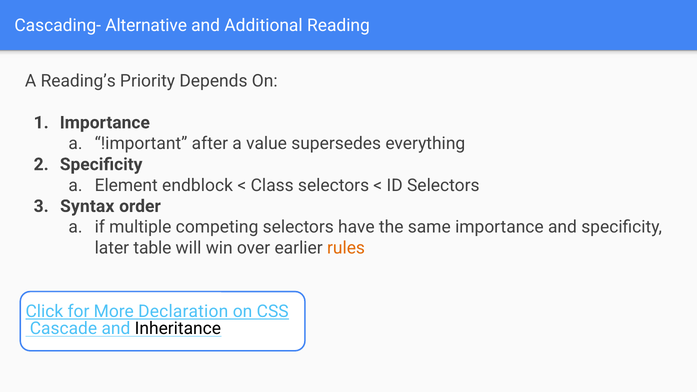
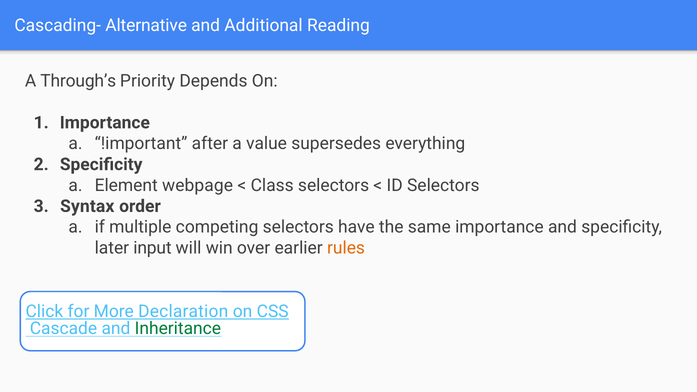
Reading’s: Reading’s -> Through’s
endblock: endblock -> webpage
table: table -> input
Inheritance colour: black -> green
